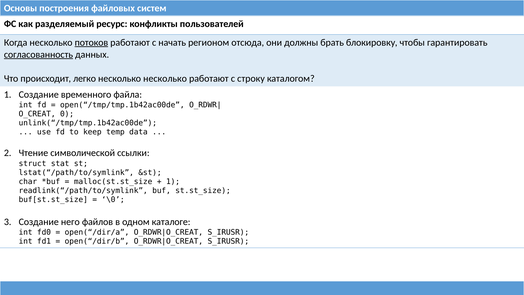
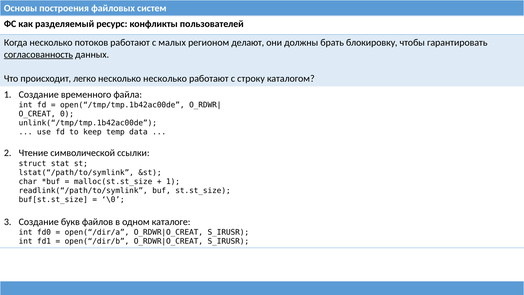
потоков underline: present -> none
начать: начать -> малых
отсюда: отсюда -> делают
него: него -> букв
